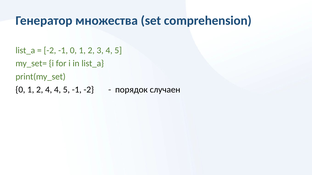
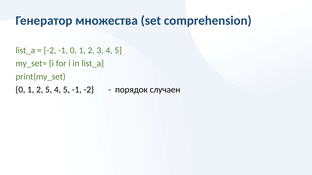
2 4: 4 -> 5
